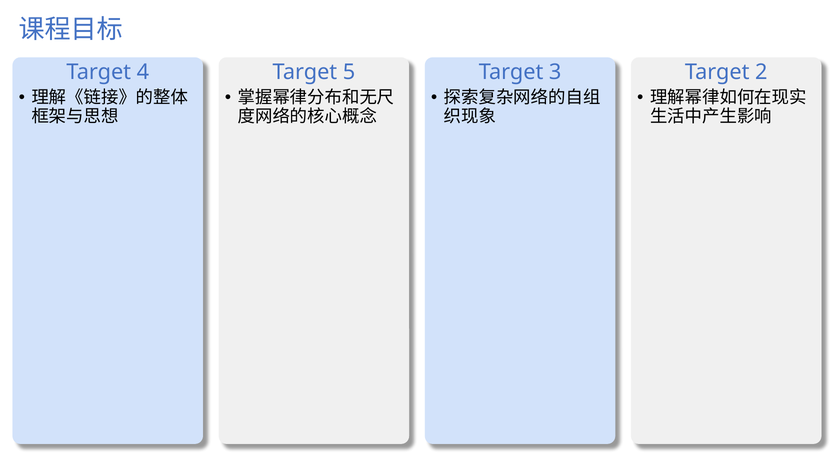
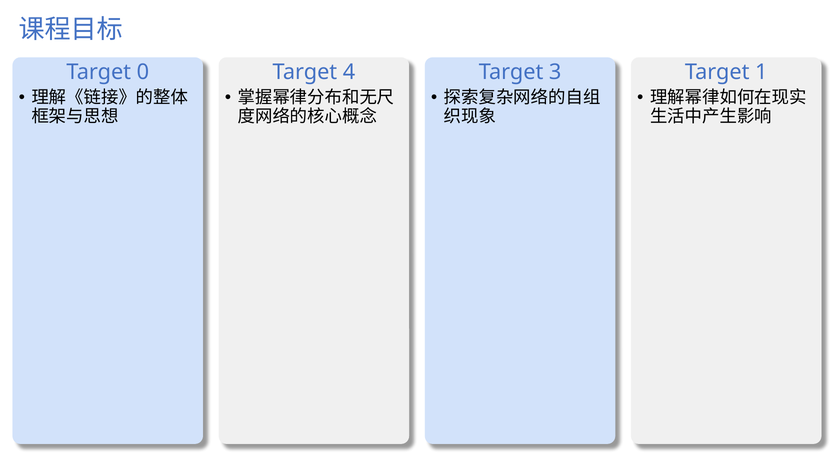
4: 4 -> 0
5: 5 -> 4
2: 2 -> 1
